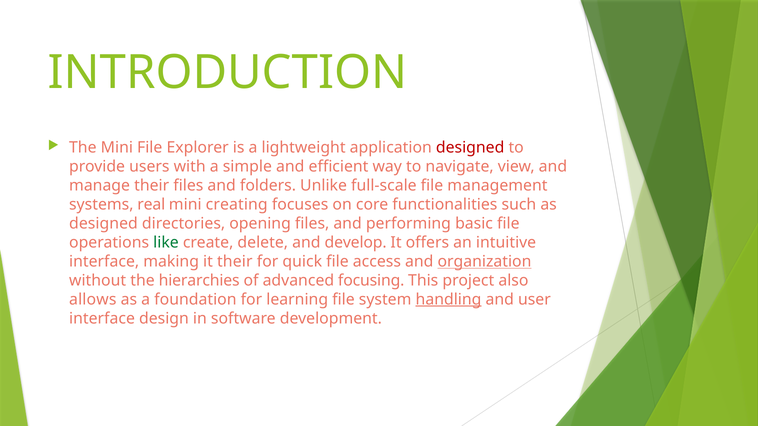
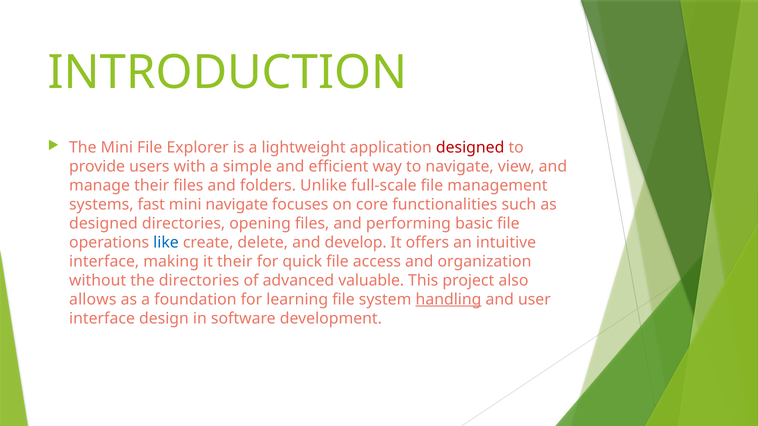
real: real -> fast
mini creating: creating -> navigate
like colour: green -> blue
organization underline: present -> none
the hierarchies: hierarchies -> directories
focusing: focusing -> valuable
